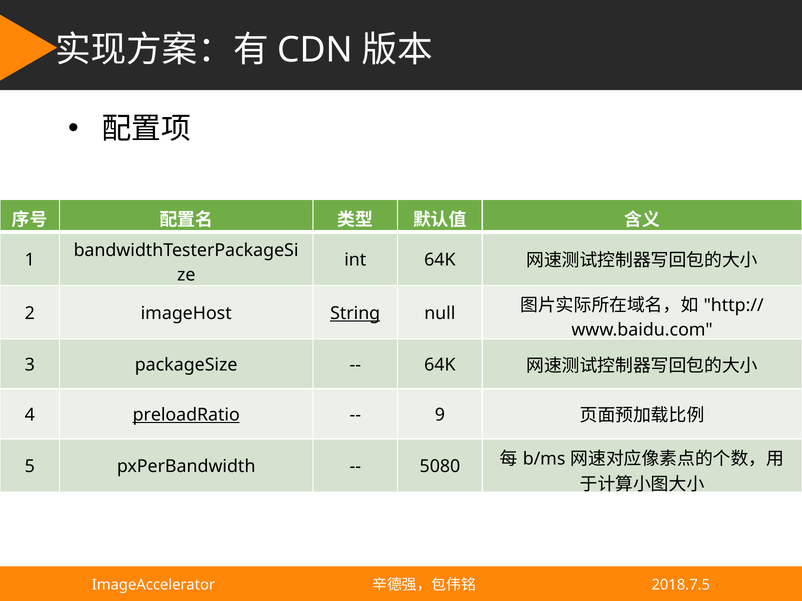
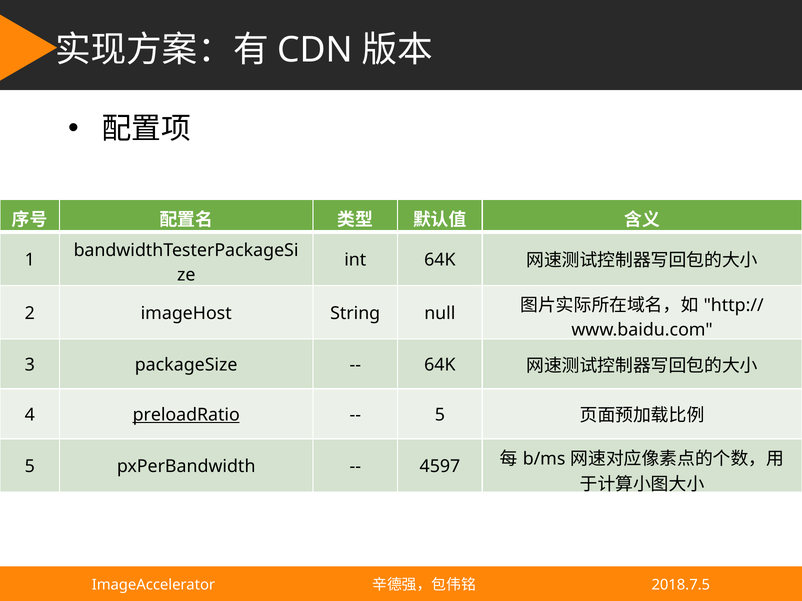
String underline: present -> none
9 at (440, 415): 9 -> 5
5080: 5080 -> 4597
